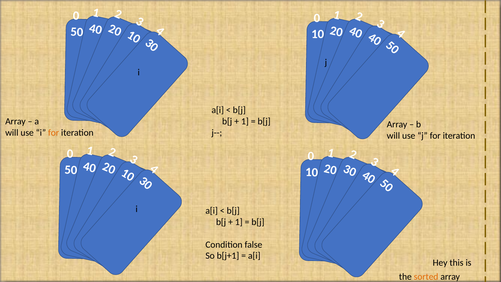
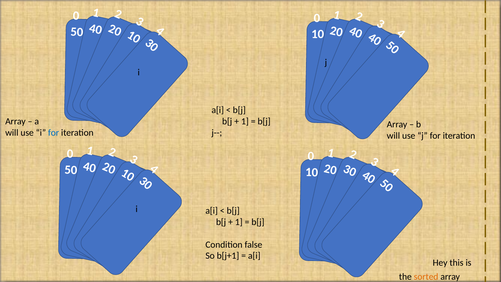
for at (54, 133) colour: orange -> blue
